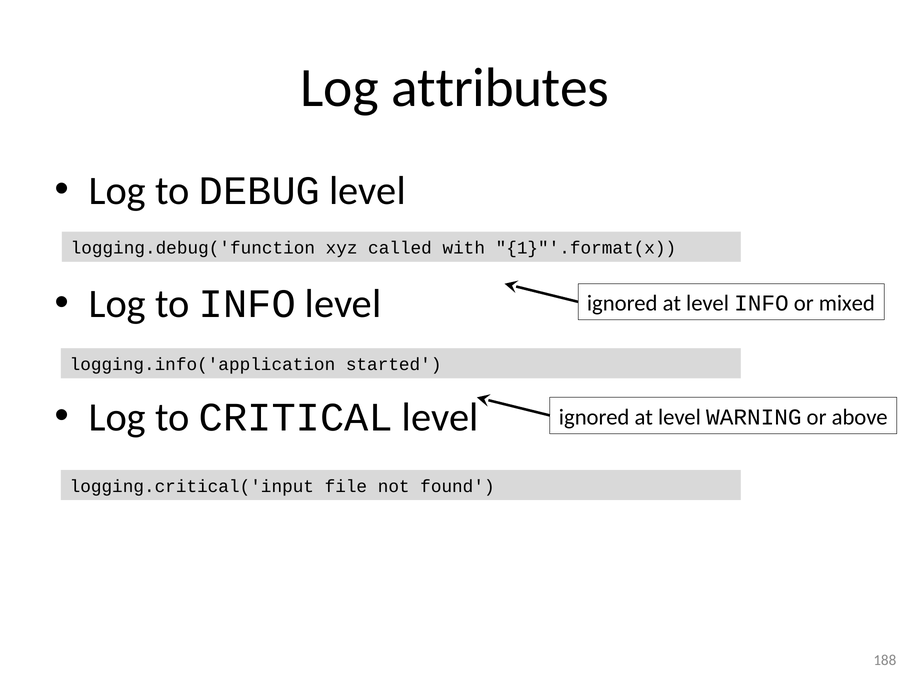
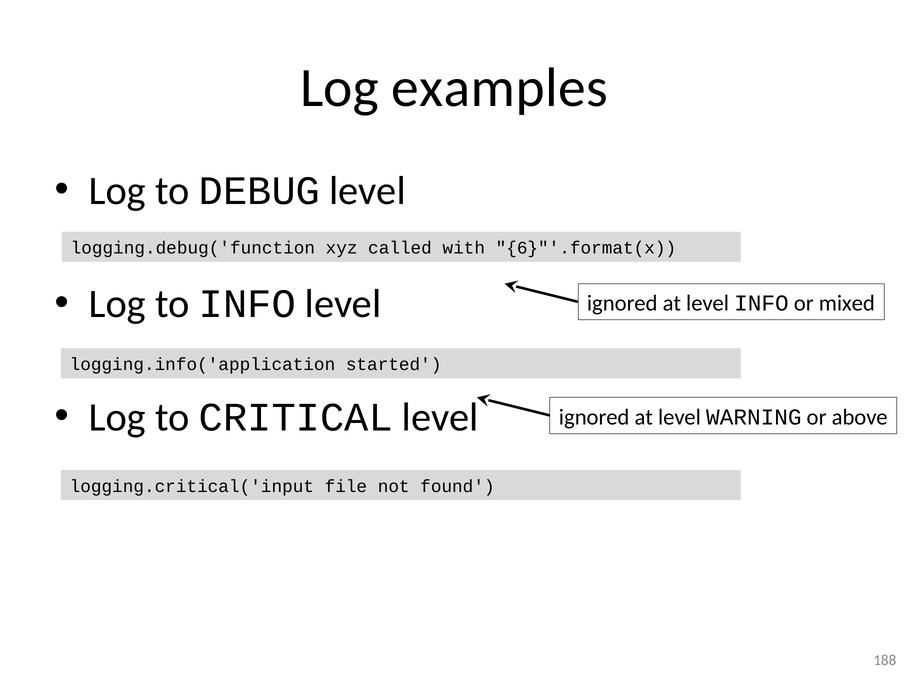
attributes: attributes -> examples
1}"'.format(x: 1}"'.format(x -> 6}"'.format(x
